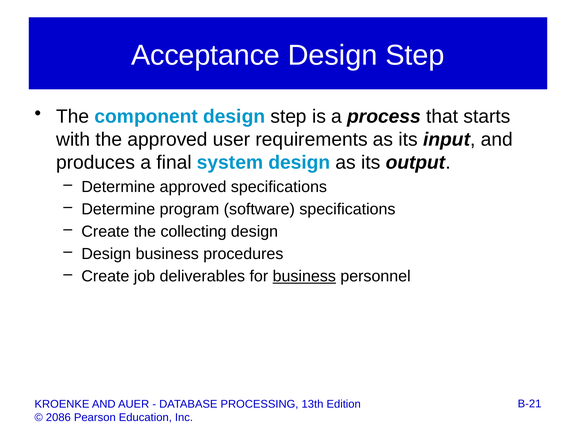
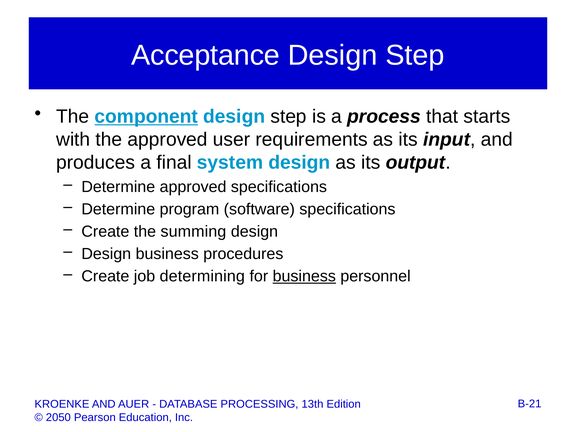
component underline: none -> present
collecting: collecting -> summing
deliverables: deliverables -> determining
2086: 2086 -> 2050
